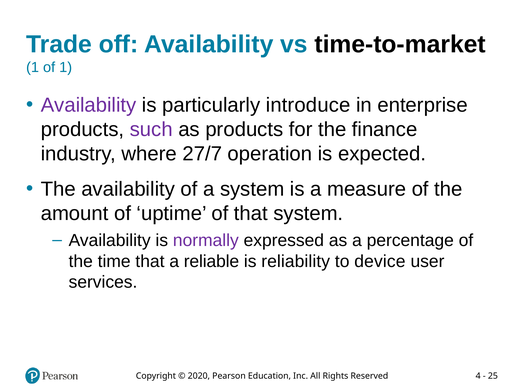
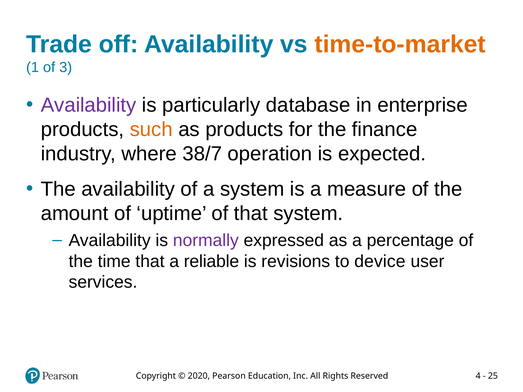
time-to-market colour: black -> orange
of 1: 1 -> 3
introduce: introduce -> database
such colour: purple -> orange
27/7: 27/7 -> 38/7
reliability: reliability -> revisions
